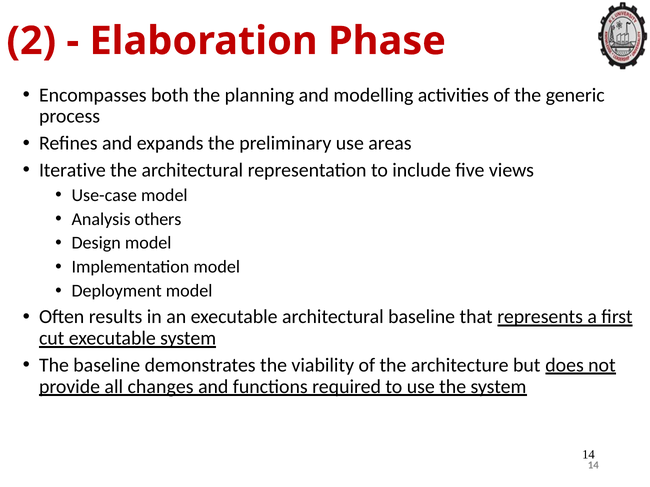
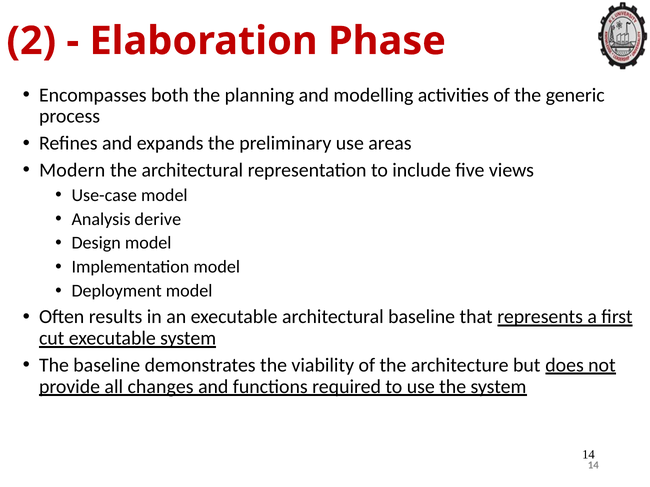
Iterative: Iterative -> Modern
others: others -> derive
